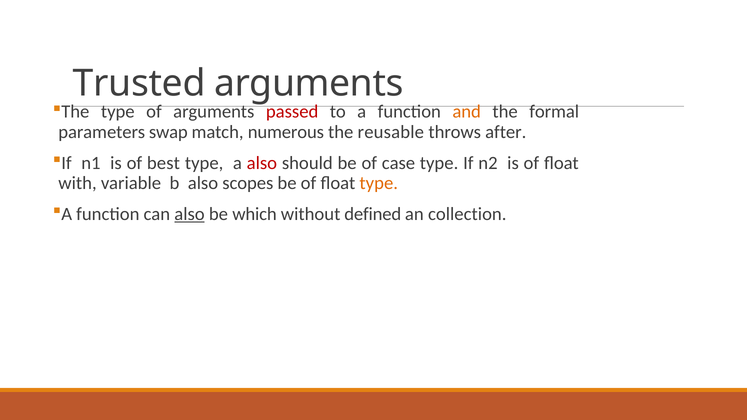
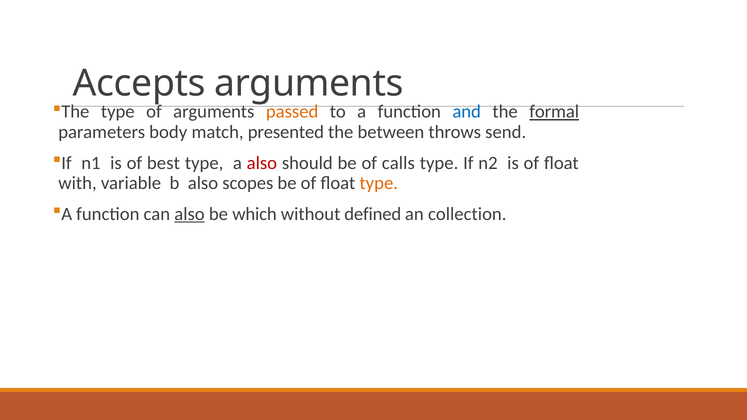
Trusted: Trusted -> Accepts
passed colour: red -> orange
and colour: orange -> blue
formal underline: none -> present
swap: swap -> body
numerous: numerous -> presented
reusable: reusable -> between
after: after -> send
case: case -> calls
